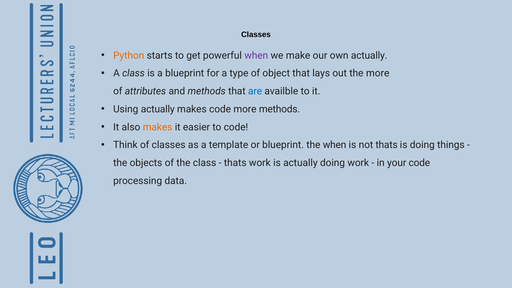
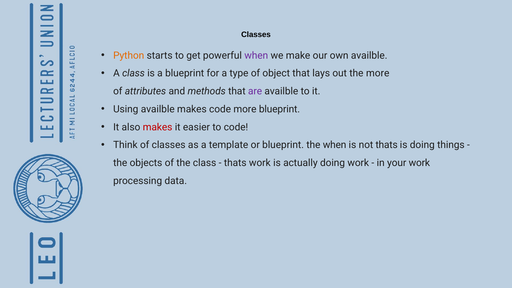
own actually: actually -> availble
are colour: blue -> purple
Using actually: actually -> availble
more methods: methods -> blueprint
makes at (158, 127) colour: orange -> red
your code: code -> work
